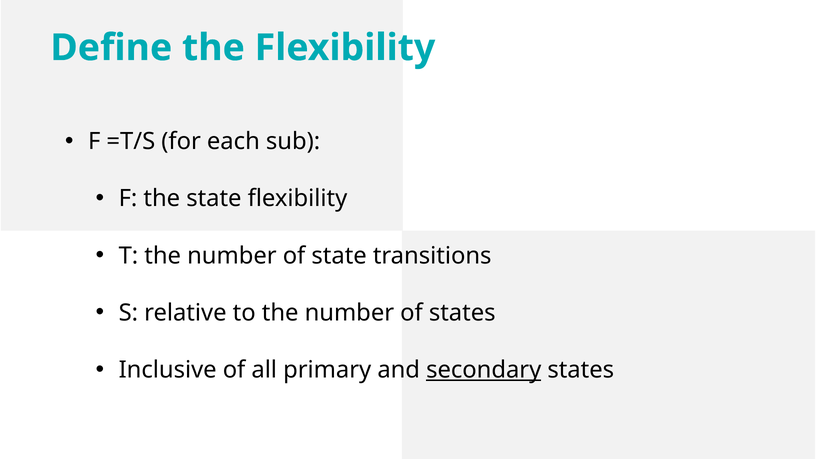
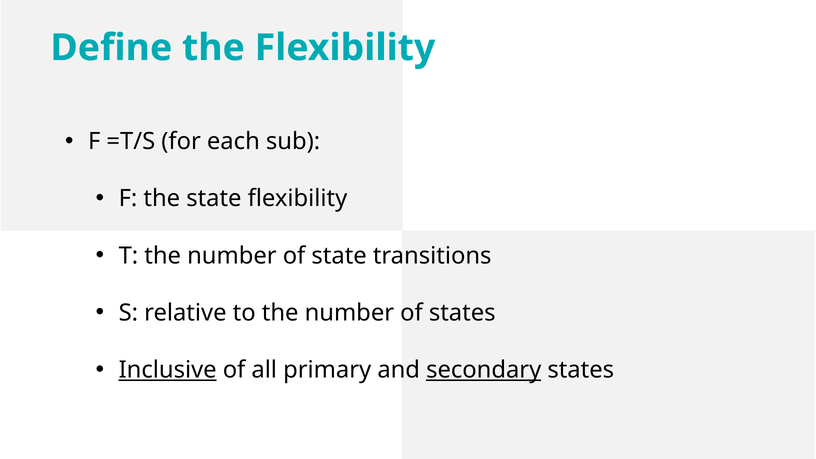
Inclusive underline: none -> present
